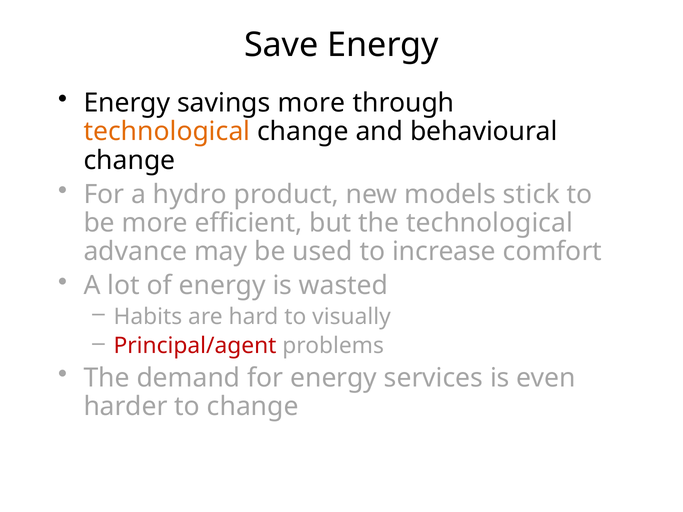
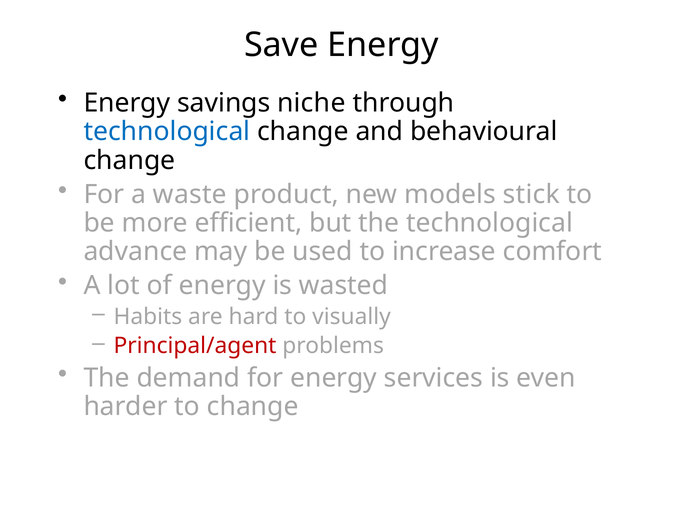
savings more: more -> niche
technological at (167, 132) colour: orange -> blue
hydro: hydro -> waste
